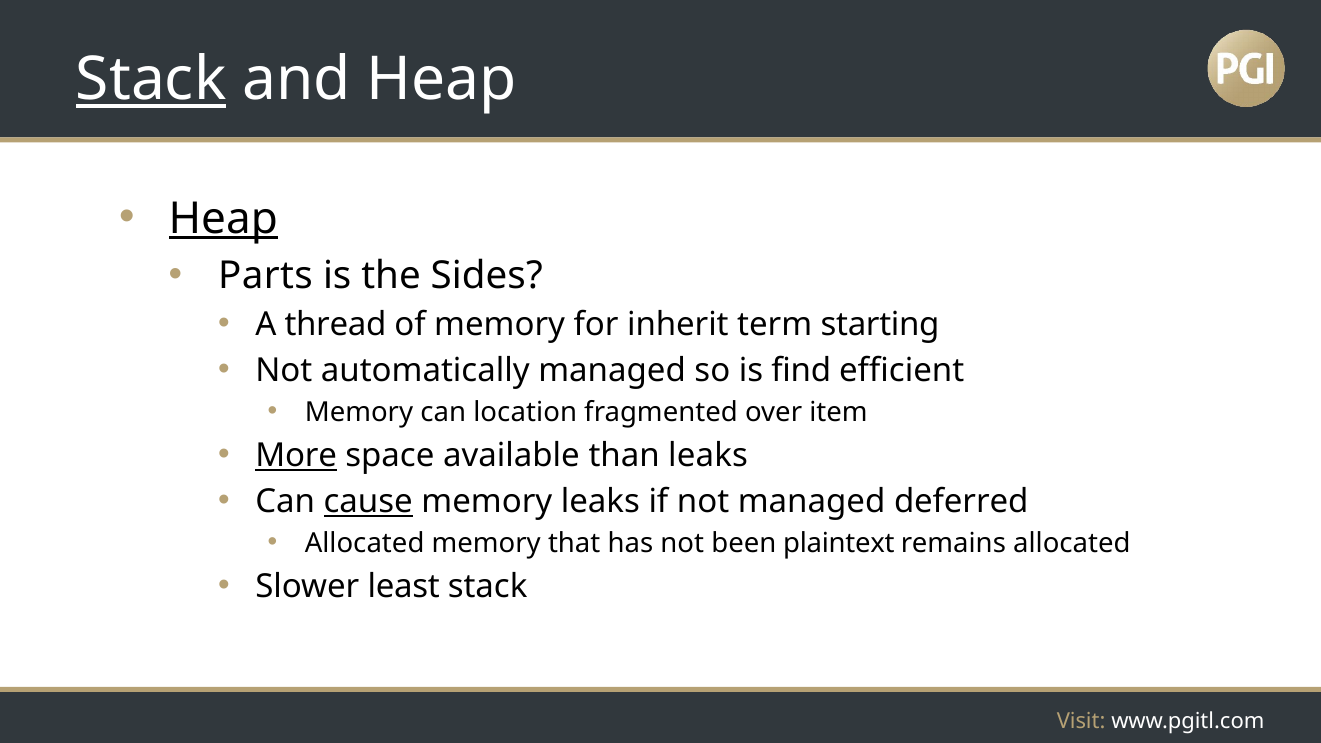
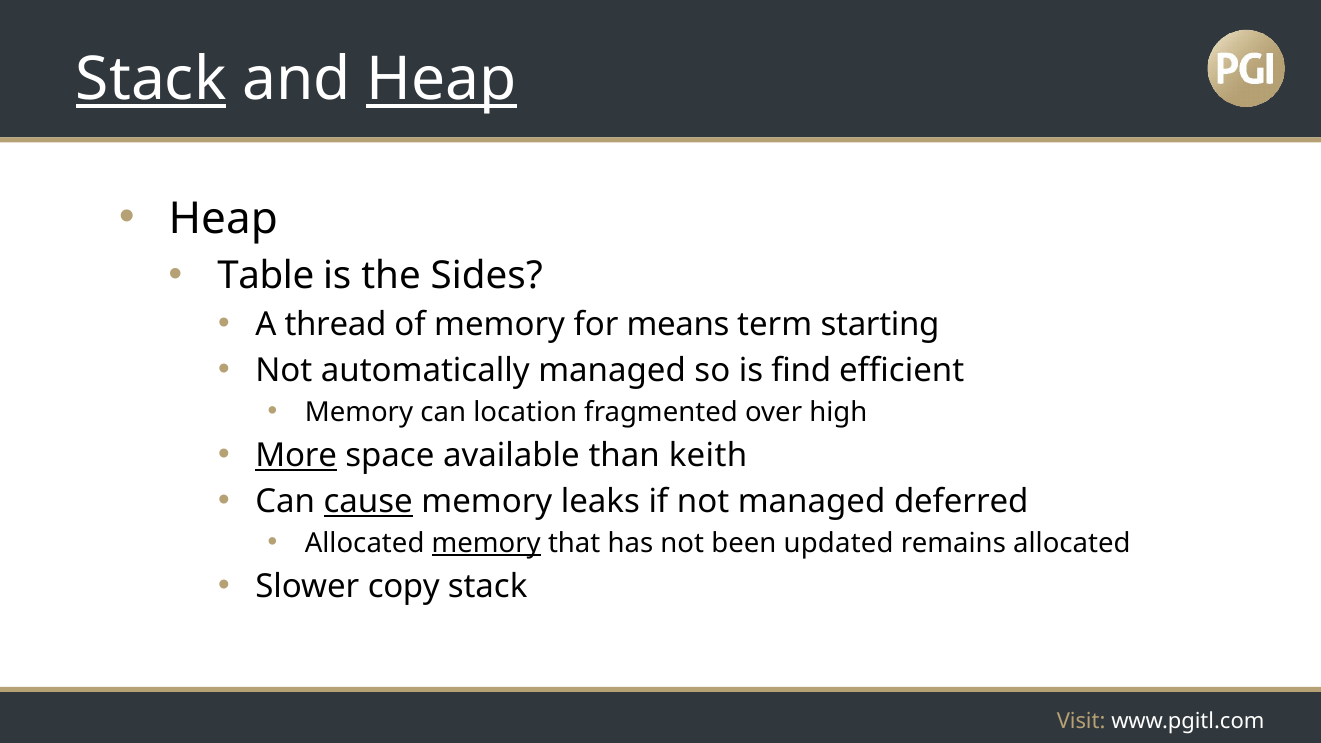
Heap at (441, 80) underline: none -> present
Heap at (223, 219) underline: present -> none
Parts: Parts -> Table
inherit: inherit -> means
item: item -> high
than leaks: leaks -> keith
memory at (486, 543) underline: none -> present
plaintext: plaintext -> updated
least: least -> copy
